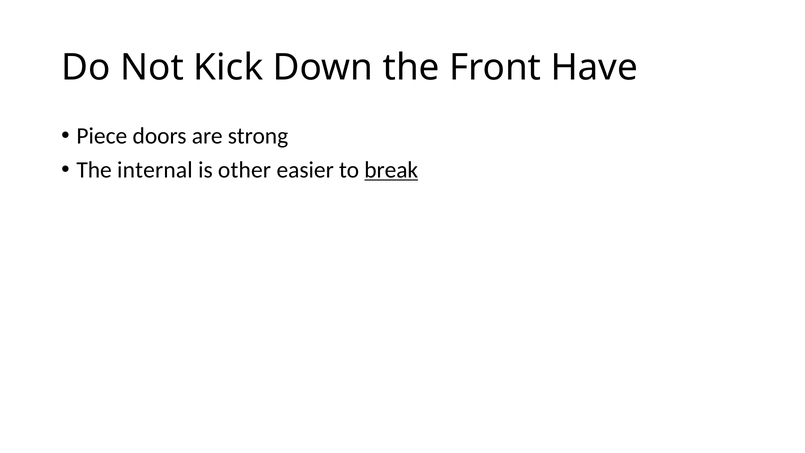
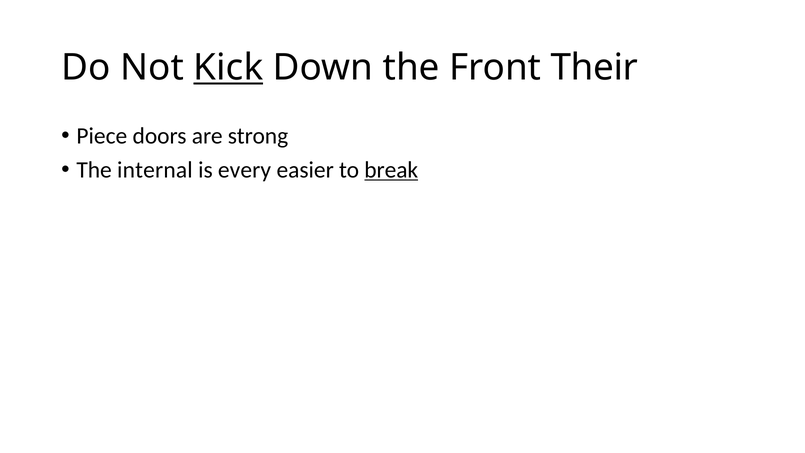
Kick underline: none -> present
Have: Have -> Their
other: other -> every
